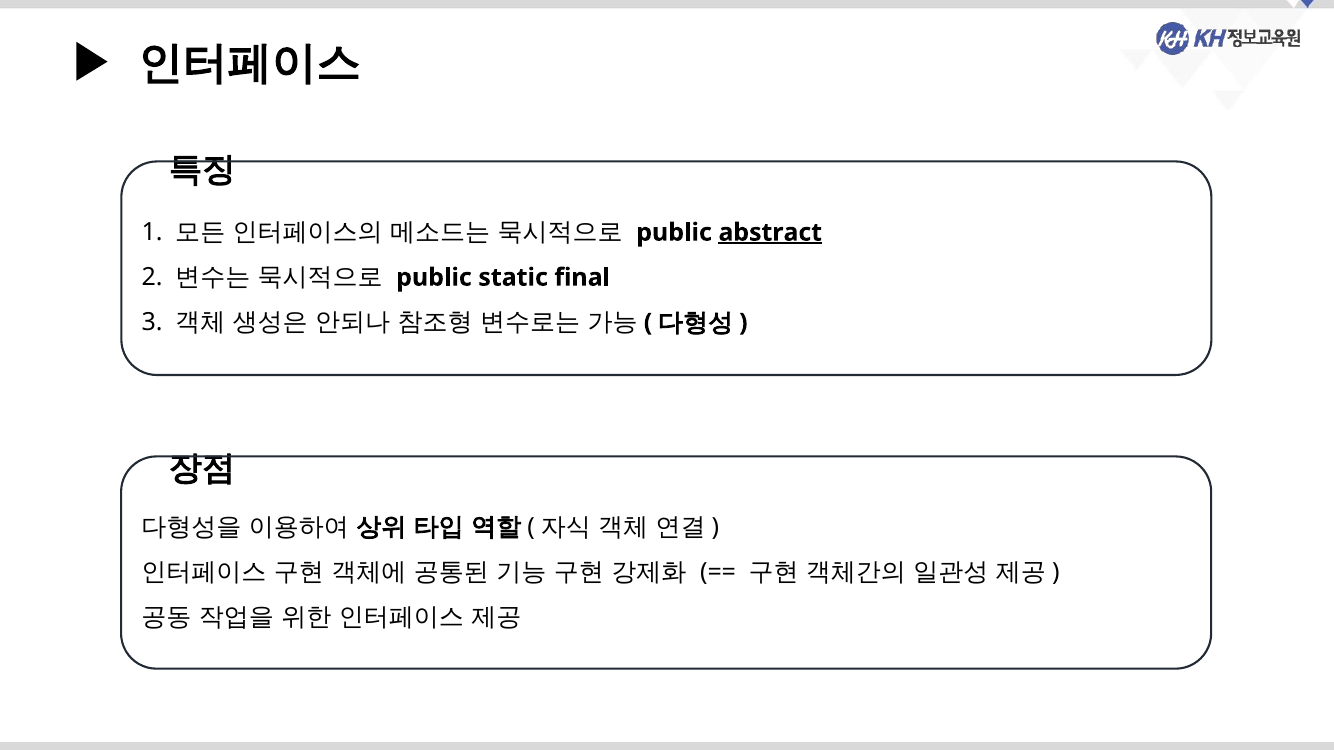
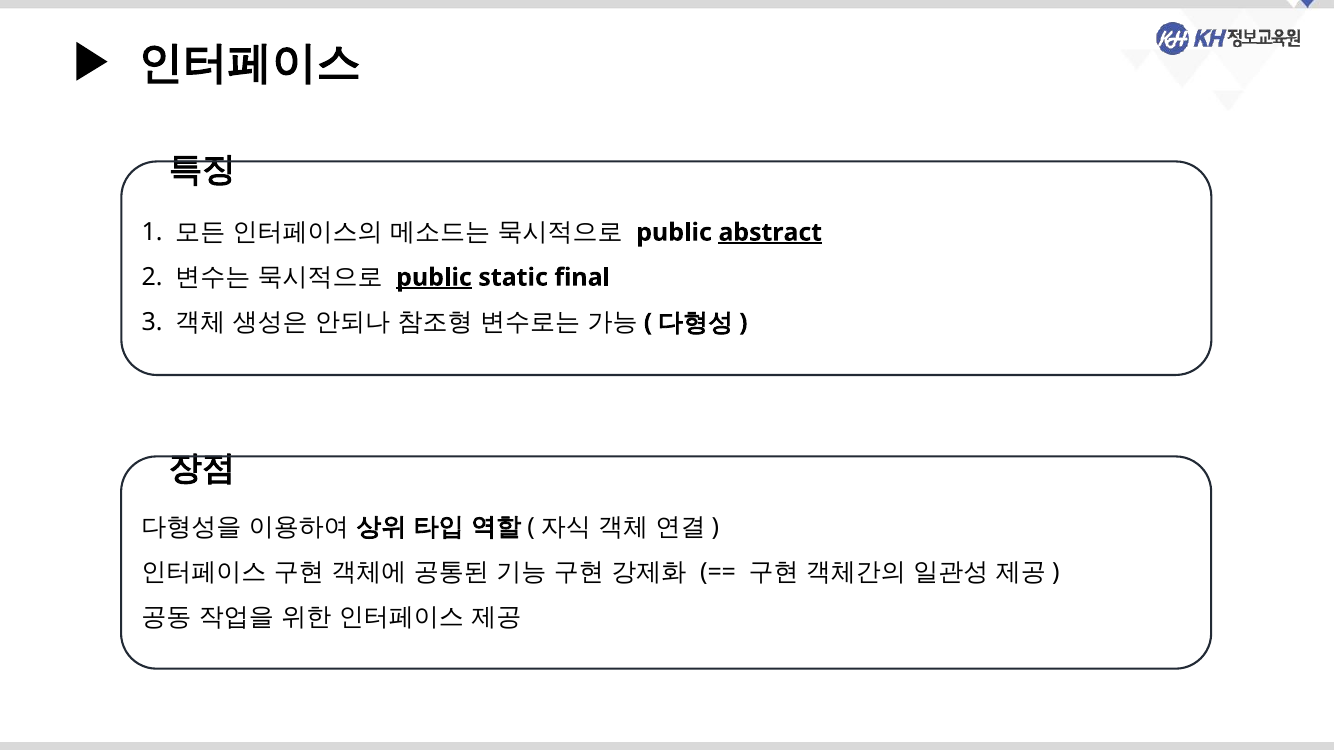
public at (434, 278) underline: none -> present
